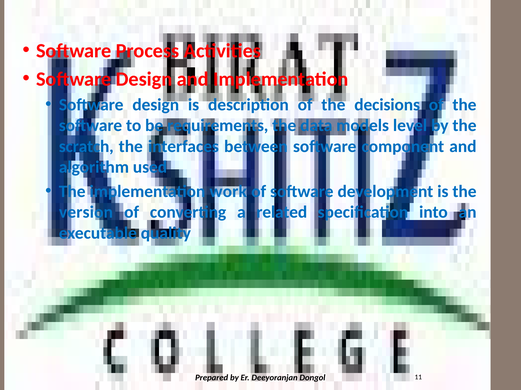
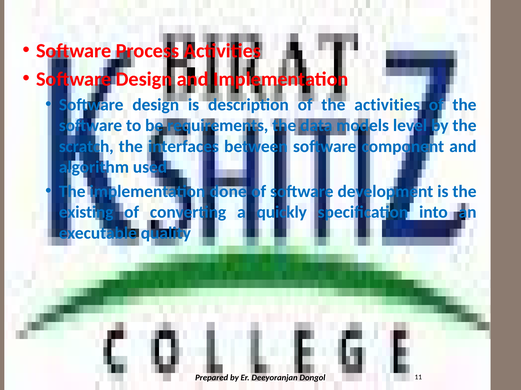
the decisions: decisions -> activities
work: work -> done
version: version -> existing
related: related -> quickly
